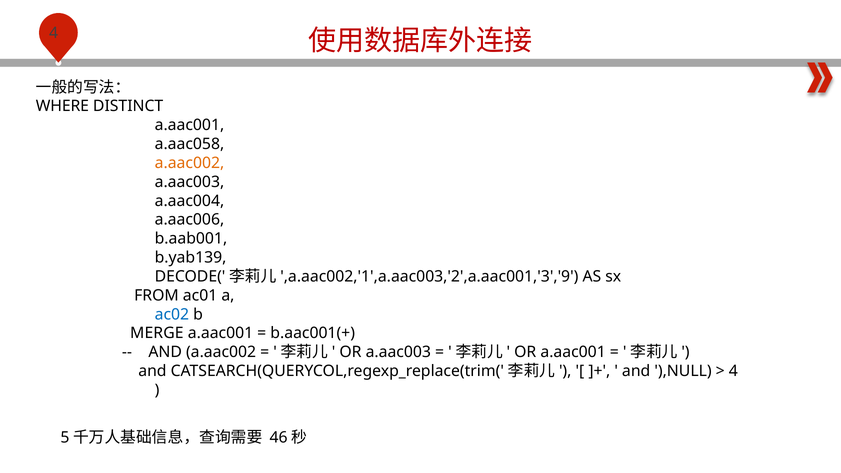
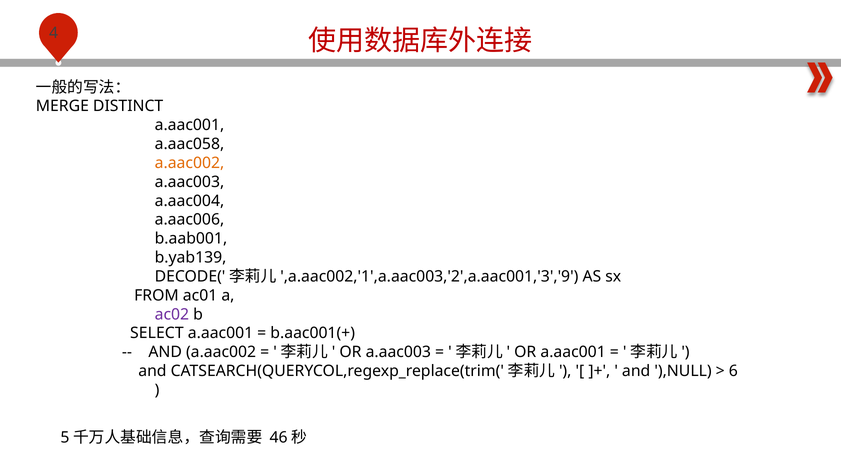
WHERE: WHERE -> MERGE
ac02 colour: blue -> purple
MERGE: MERGE -> SELECT
4 at (733, 371): 4 -> 6
